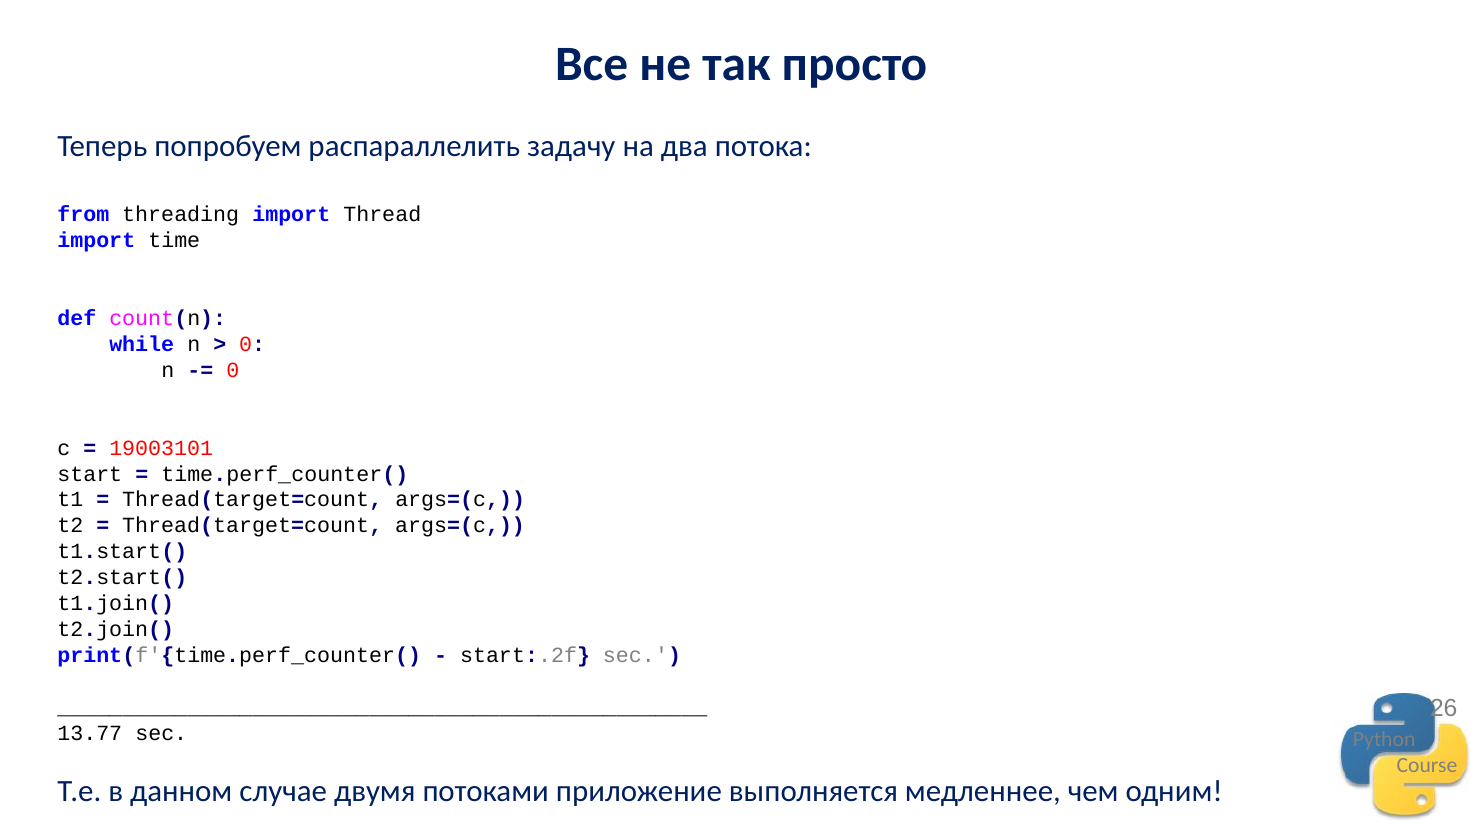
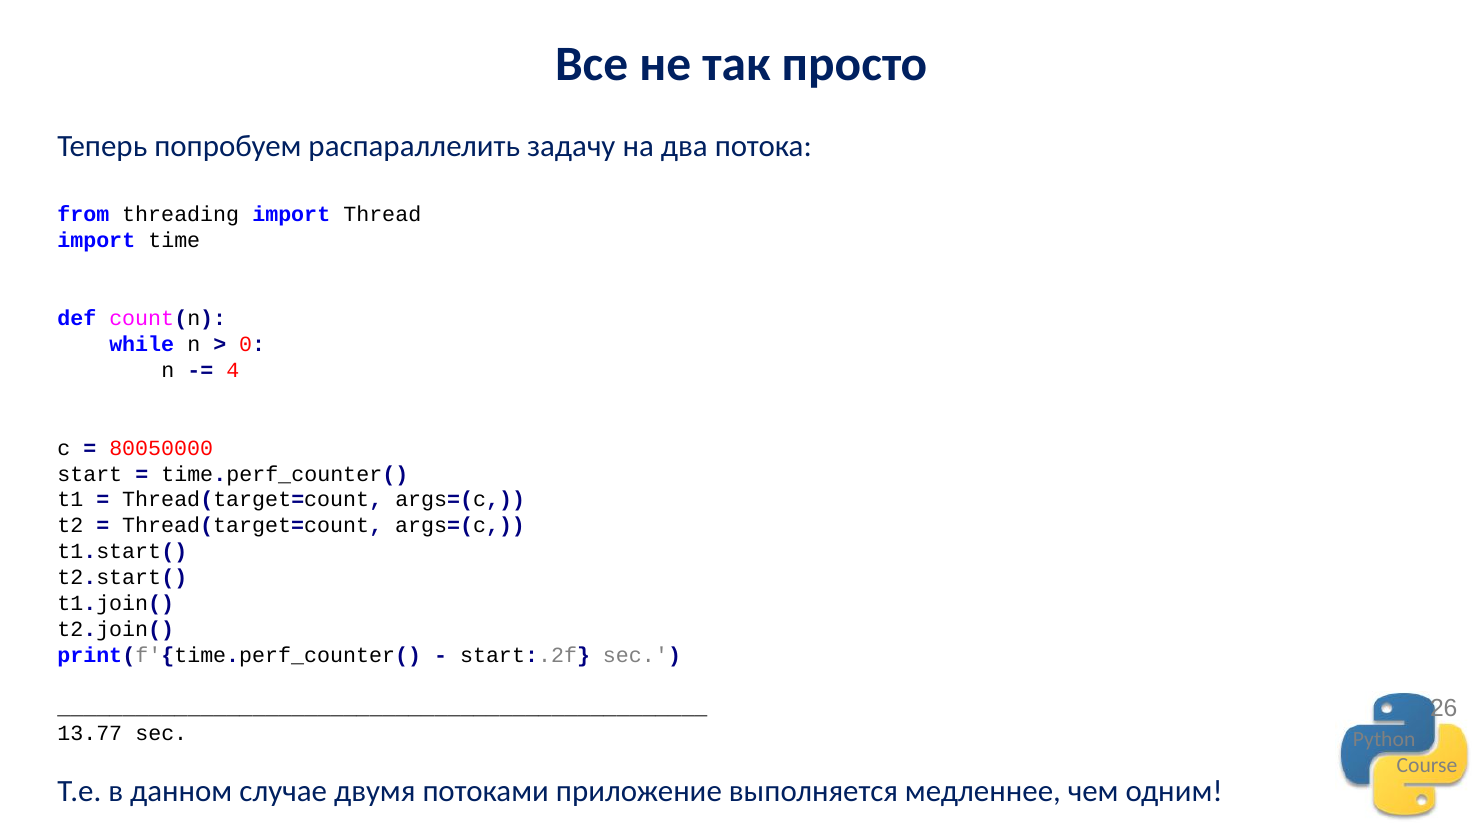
0 at (233, 370): 0 -> 4
19003101: 19003101 -> 80050000
